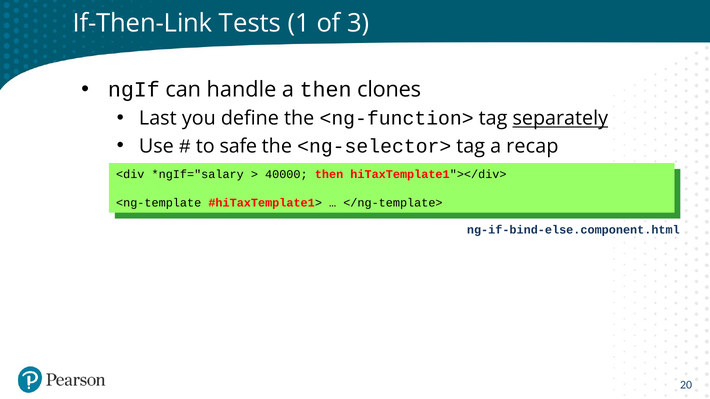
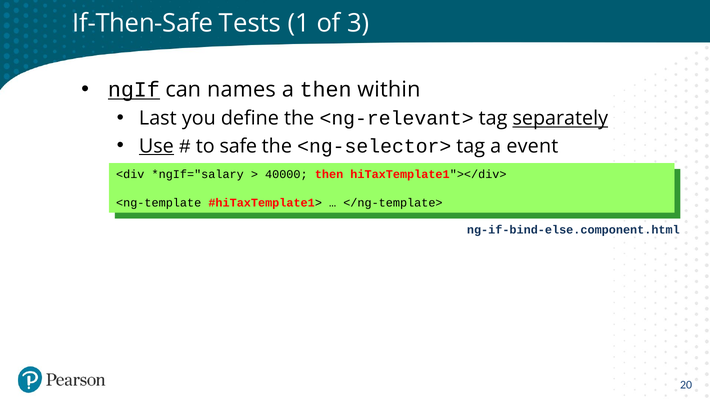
If-Then-Link: If-Then-Link -> If-Then-Safe
ngIf underline: none -> present
handle: handle -> names
clones: clones -> within
<ng-function>: <ng-function> -> <ng-relevant>
Use underline: none -> present
recap: recap -> event
